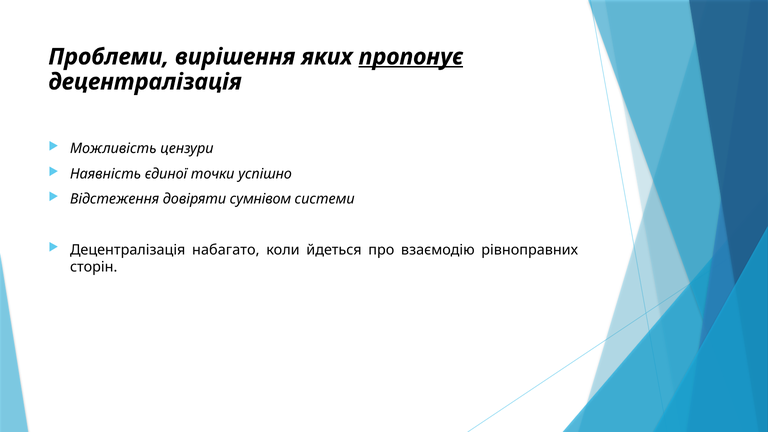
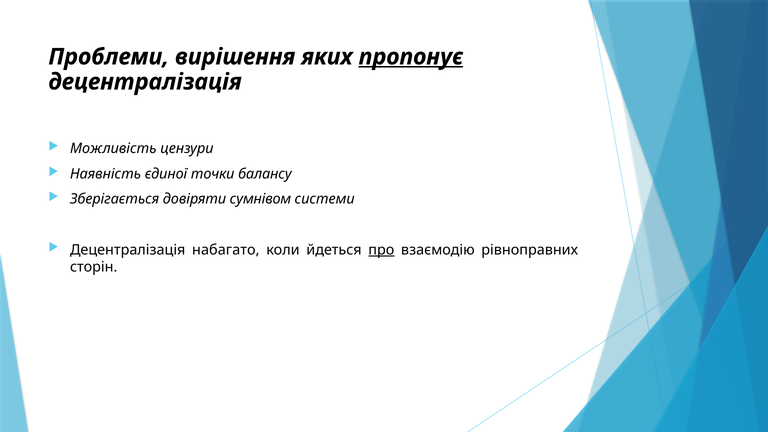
успішно: успішно -> балансу
Відстеження: Відстеження -> Зберігається
про underline: none -> present
